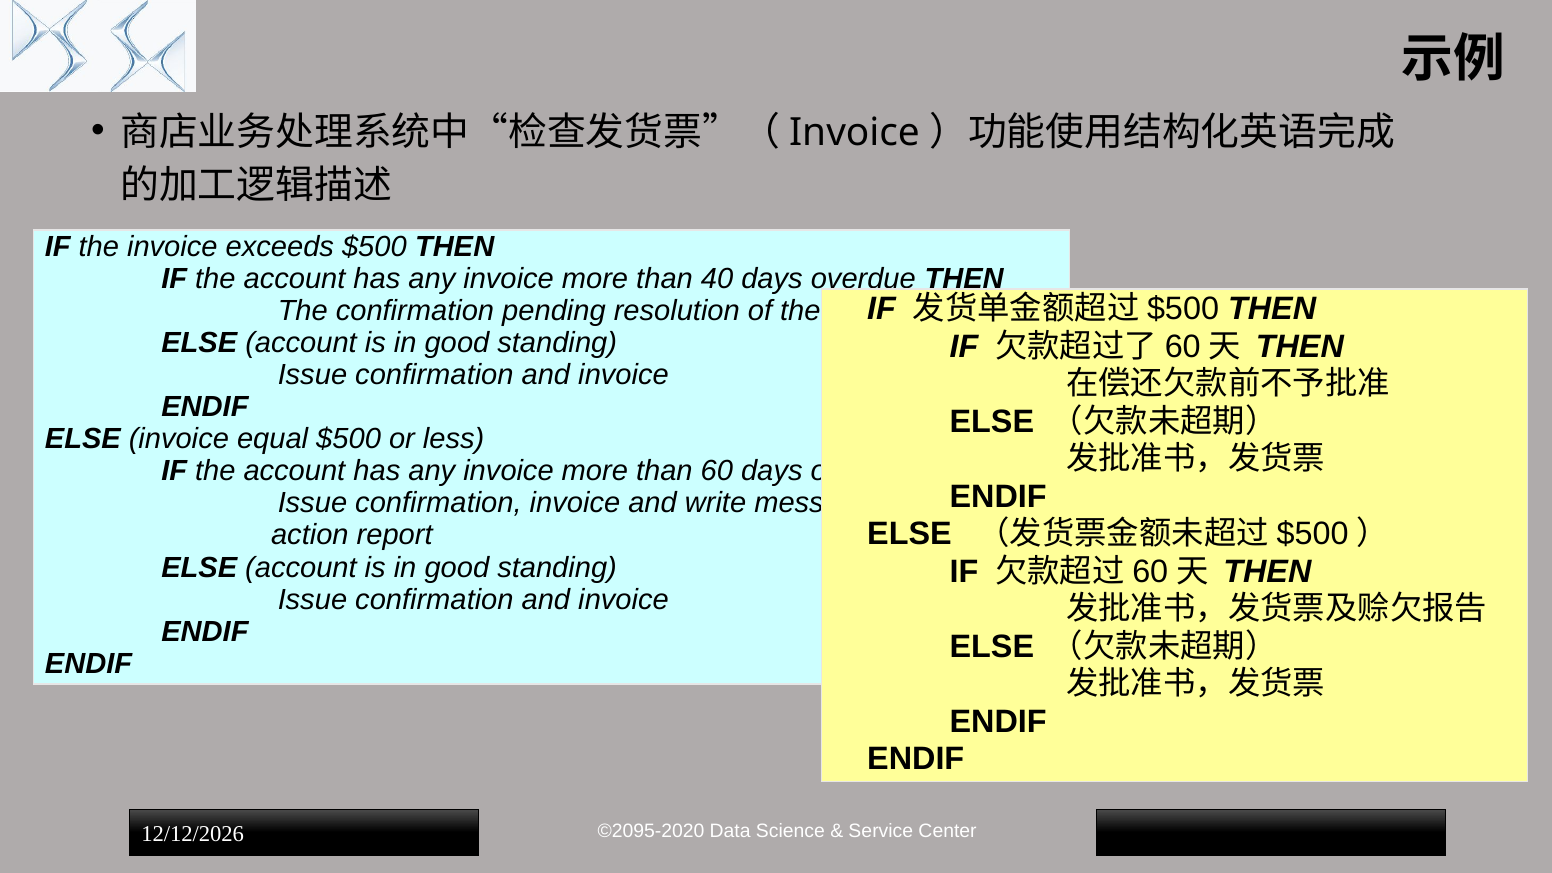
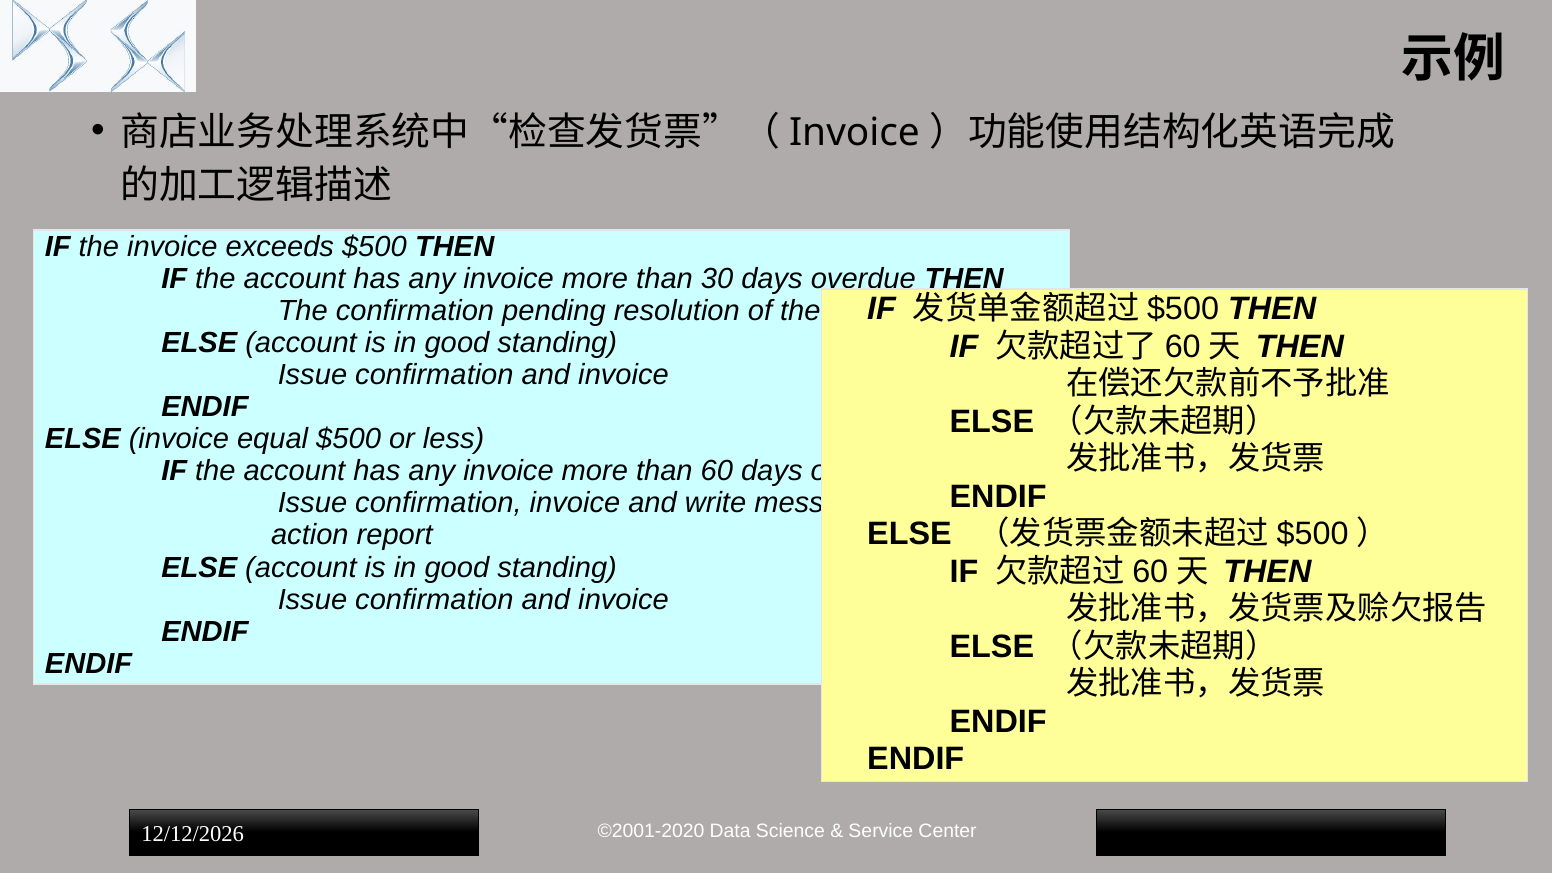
40: 40 -> 30
©2095-2020: ©2095-2020 -> ©2001-2020
